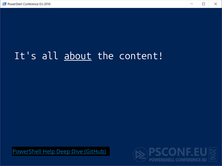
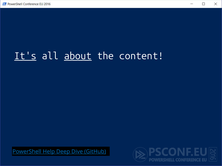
It's underline: none -> present
